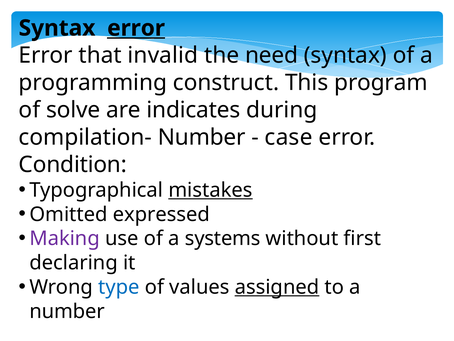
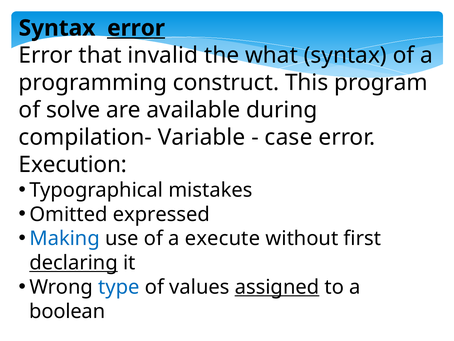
need: need -> what
indicates: indicates -> available
compilation- Number: Number -> Variable
Condition: Condition -> Execution
mistakes underline: present -> none
Making colour: purple -> blue
systems: systems -> execute
declaring underline: none -> present
number at (67, 311): number -> boolean
